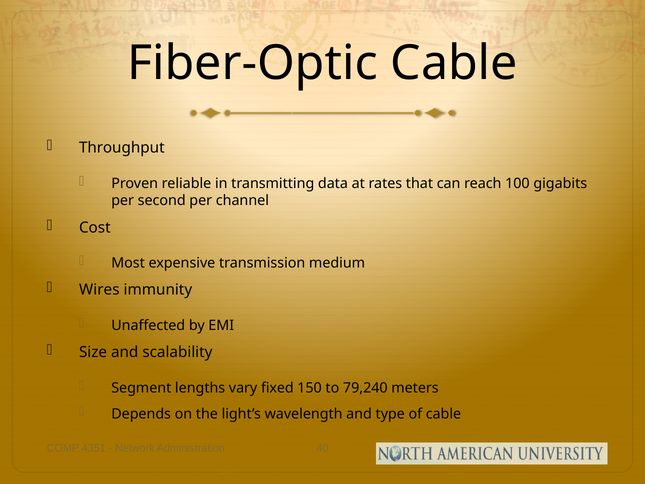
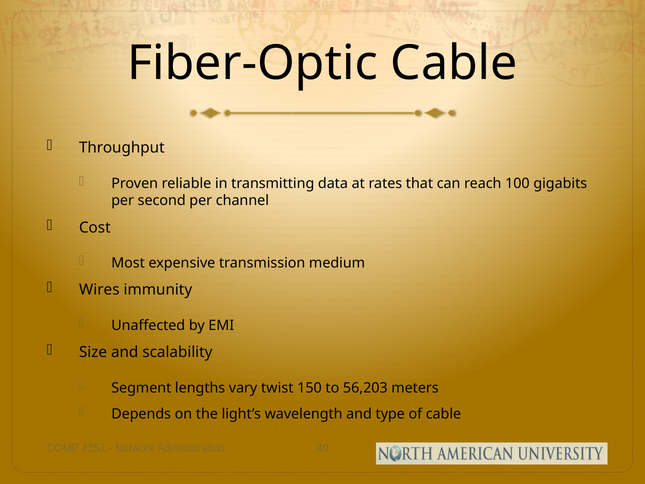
fixed: fixed -> twist
79,240: 79,240 -> 56,203
